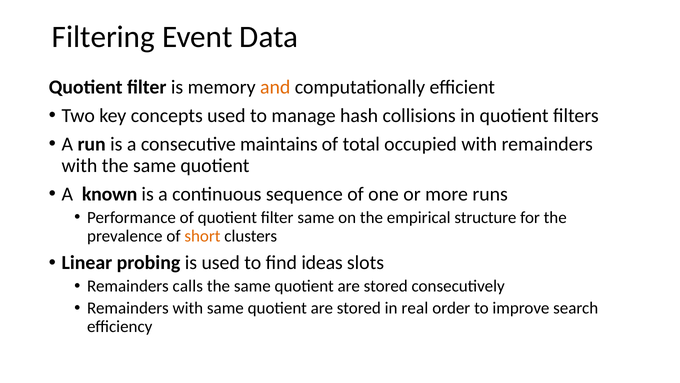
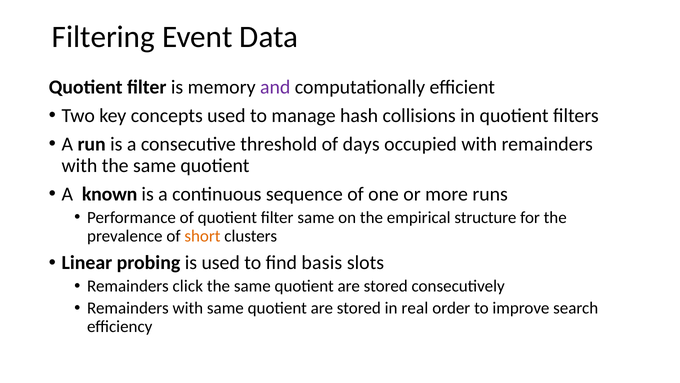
and colour: orange -> purple
maintains: maintains -> threshold
total: total -> days
ideas: ideas -> basis
calls: calls -> click
